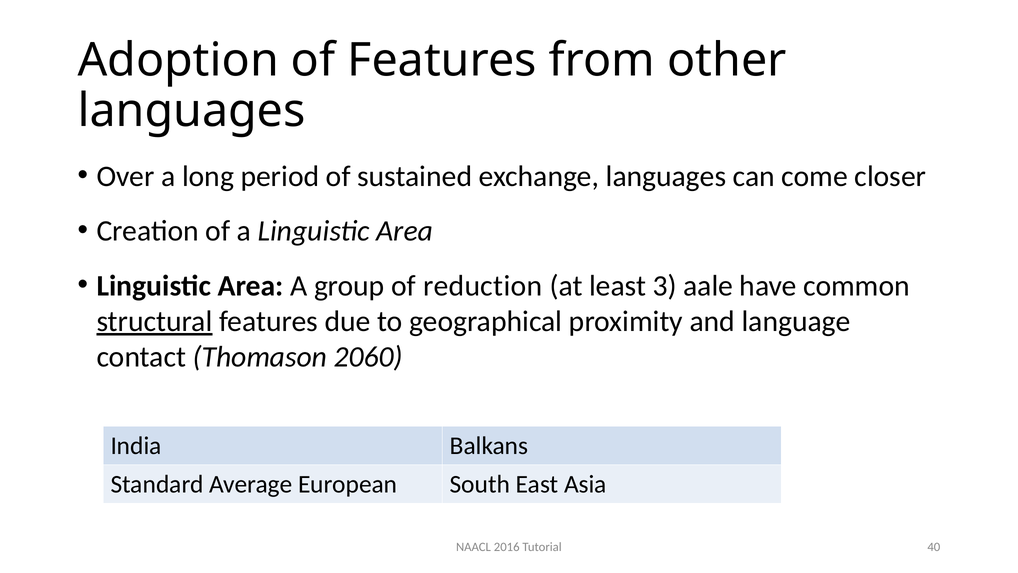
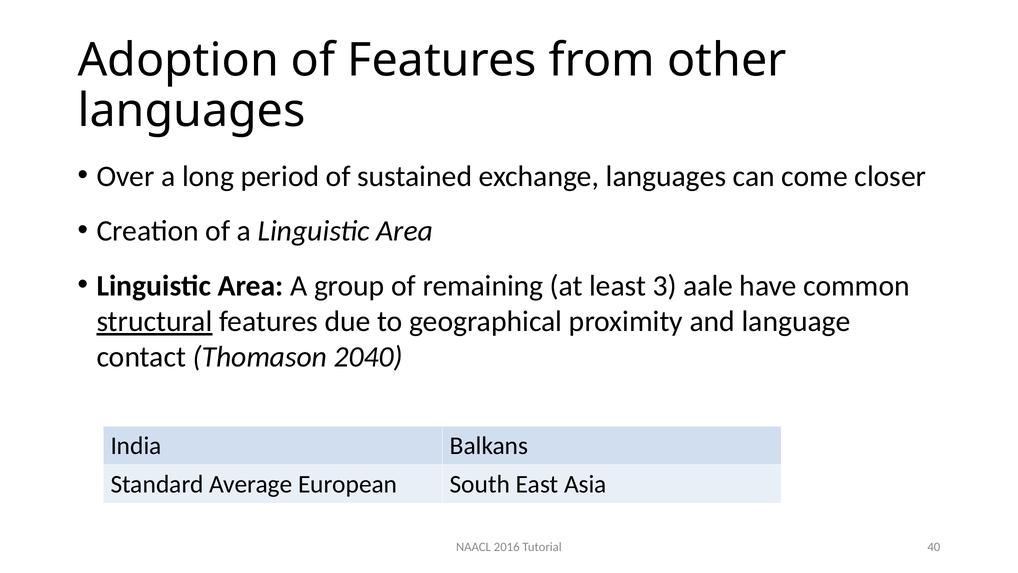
reduction: reduction -> remaining
2060: 2060 -> 2040
